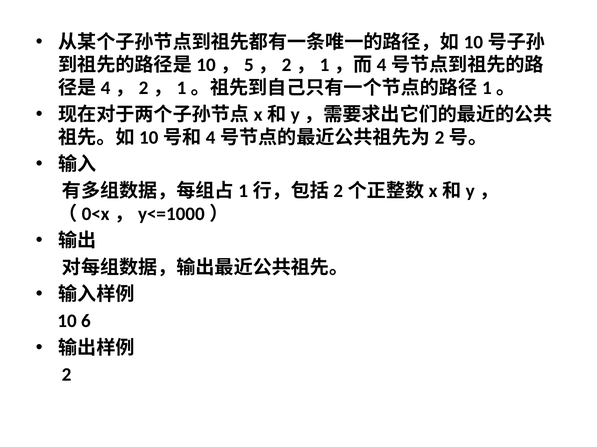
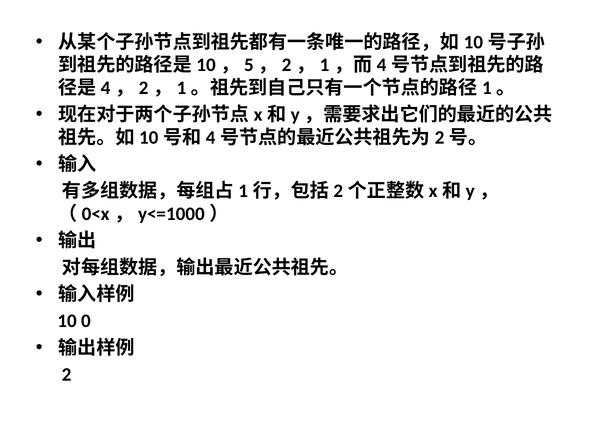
6: 6 -> 0
